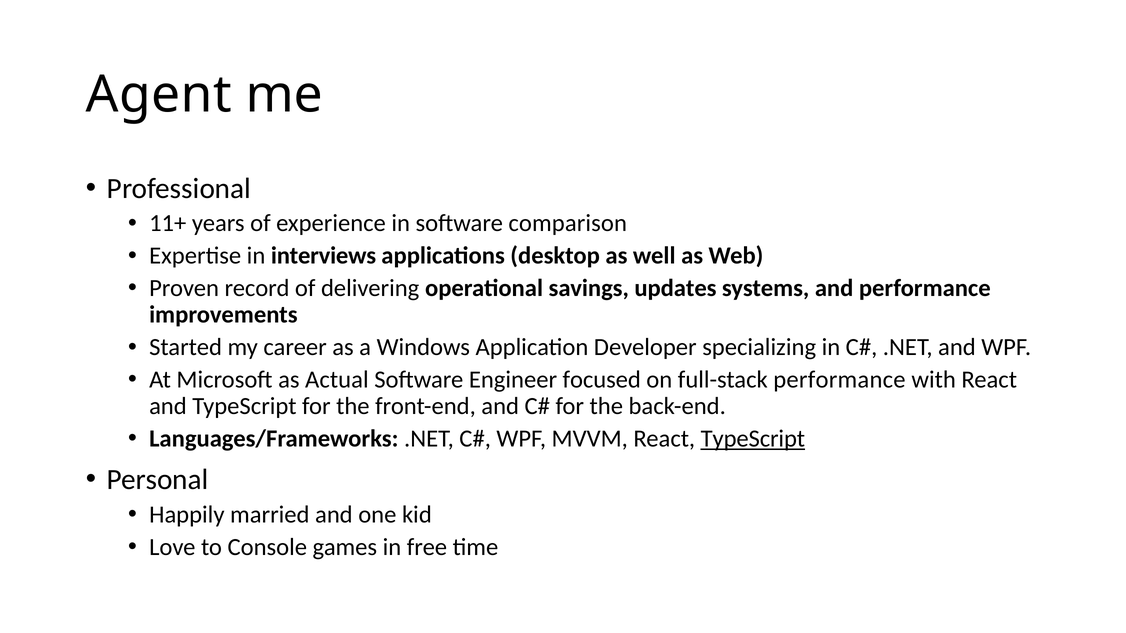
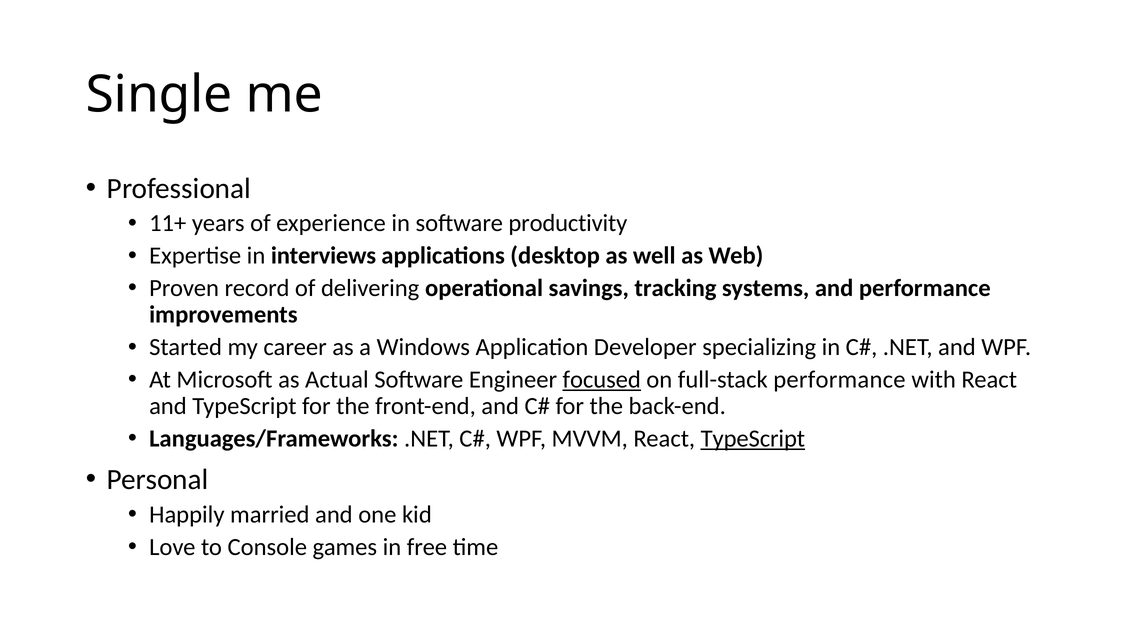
Agent: Agent -> Single
comparison: comparison -> productivity
updates: updates -> tracking
focused underline: none -> present
